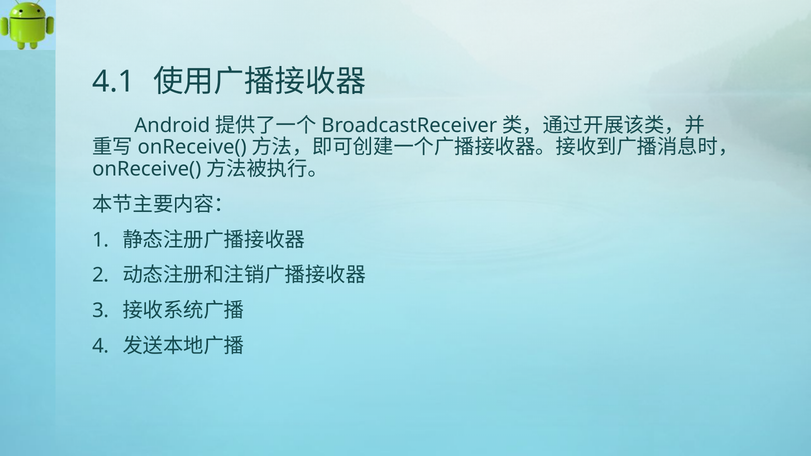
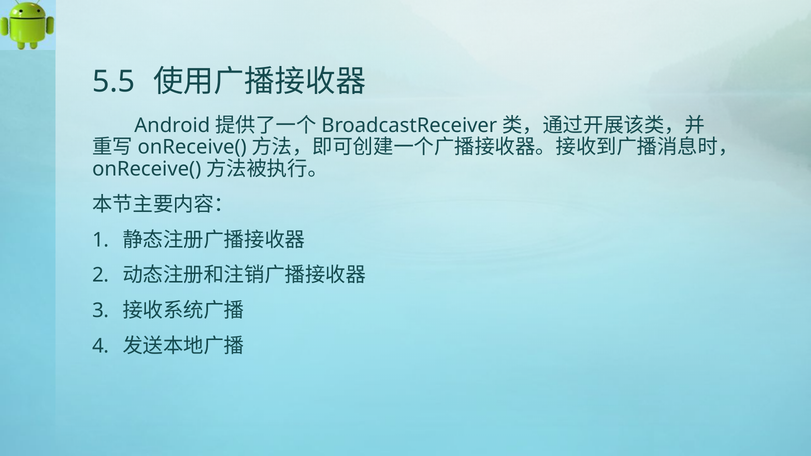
4.1: 4.1 -> 5.5
